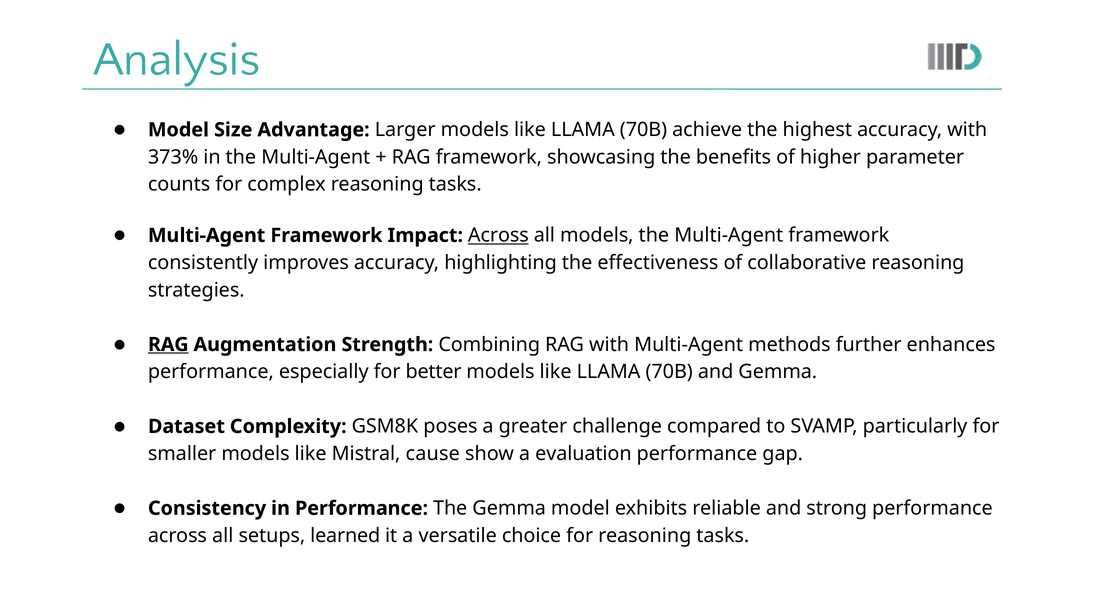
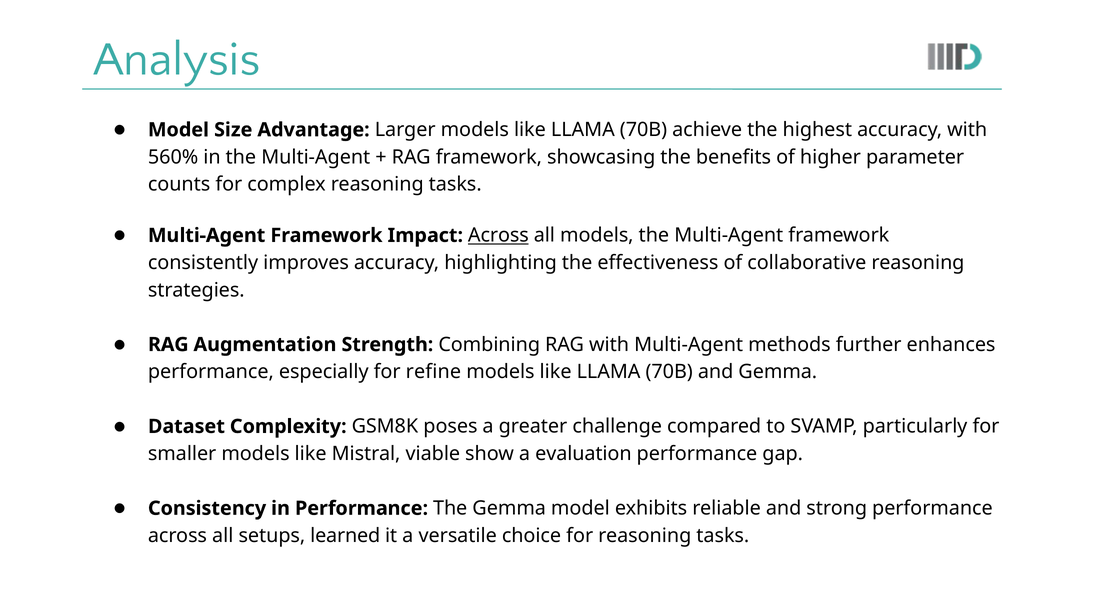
373%: 373% -> 560%
RAG at (168, 345) underline: present -> none
better: better -> refine
cause: cause -> viable
